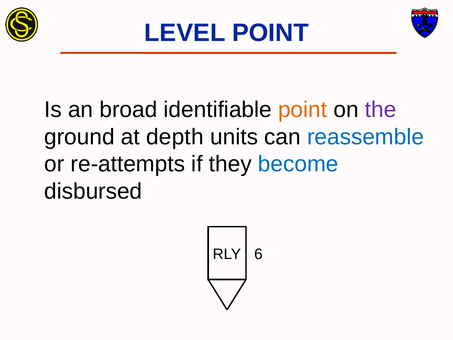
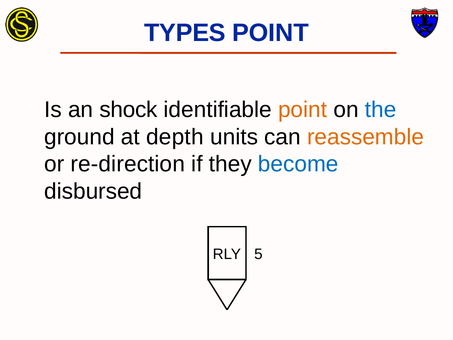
LEVEL: LEVEL -> TYPES
broad: broad -> shock
the colour: purple -> blue
reassemble colour: blue -> orange
re-attempts: re-attempts -> re-direction
6: 6 -> 5
